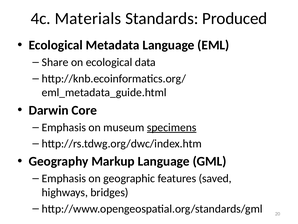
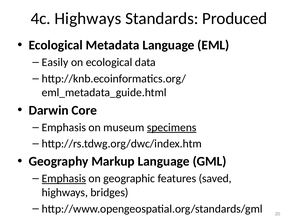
4c Materials: Materials -> Highways
Share: Share -> Easily
Emphasis at (64, 178) underline: none -> present
